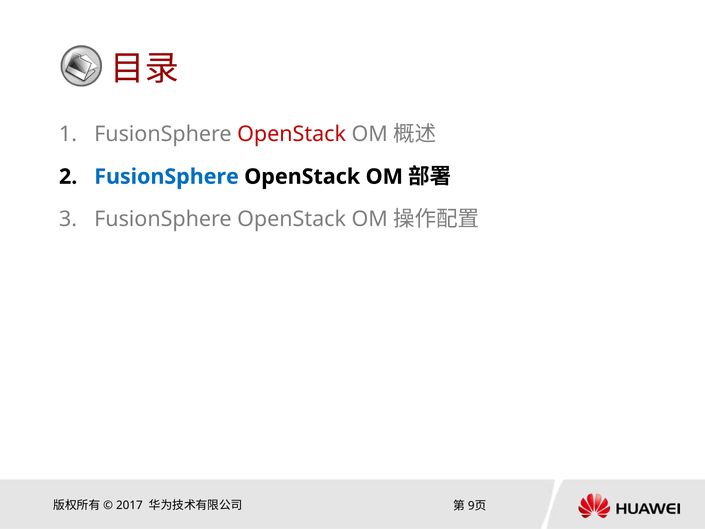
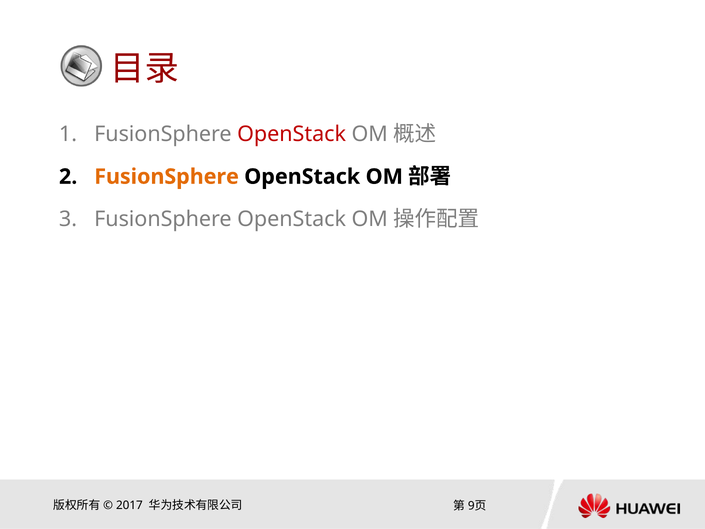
FusionSphere at (167, 177) colour: blue -> orange
